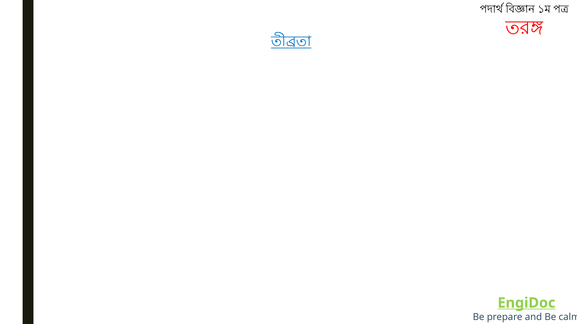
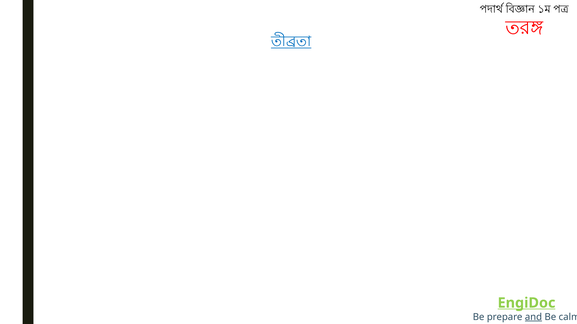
and underline: none -> present
